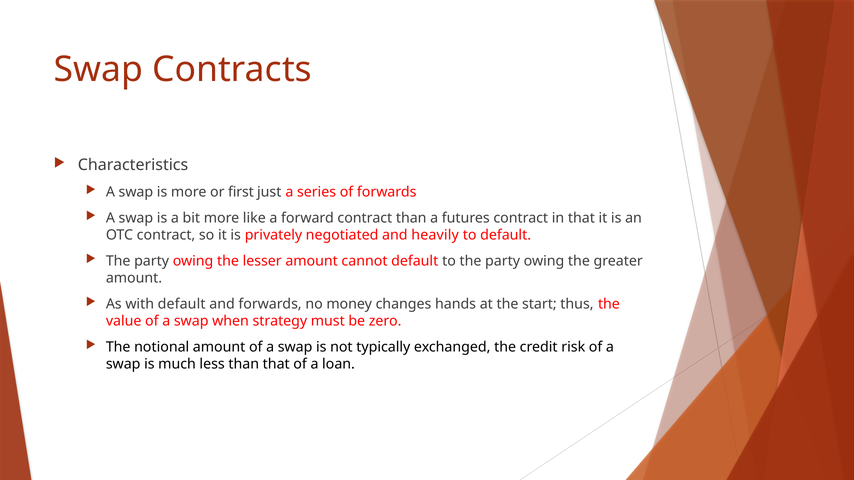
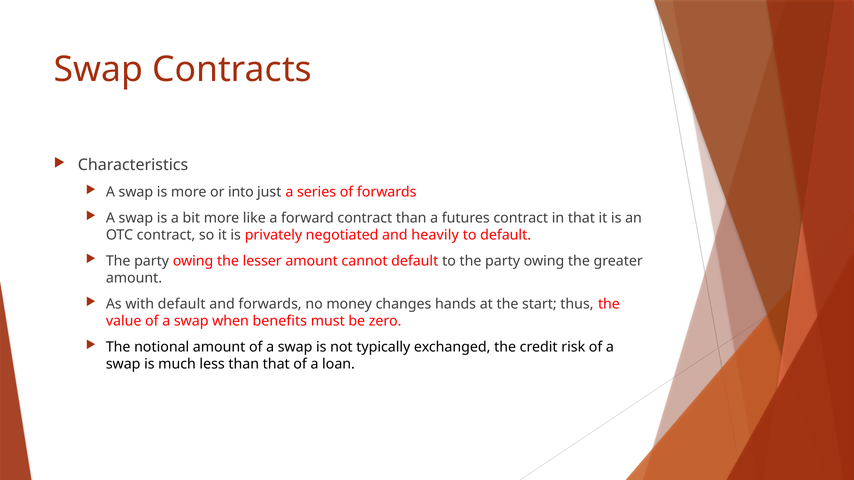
first: first -> into
strategy: strategy -> benefits
